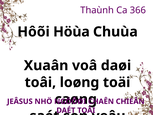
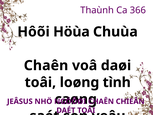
Xuaân at (46, 65): Xuaân -> Chaên
toäi: toäi -> tình
